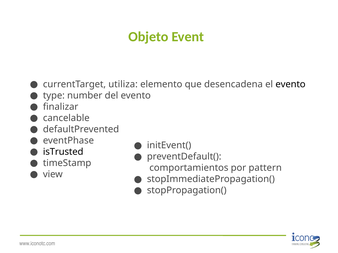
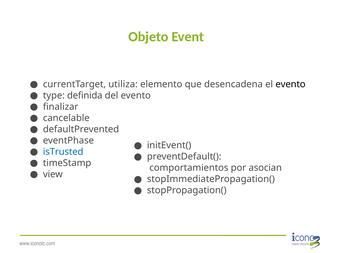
number: number -> definida
isTrusted colour: black -> blue
pattern: pattern -> asocian
